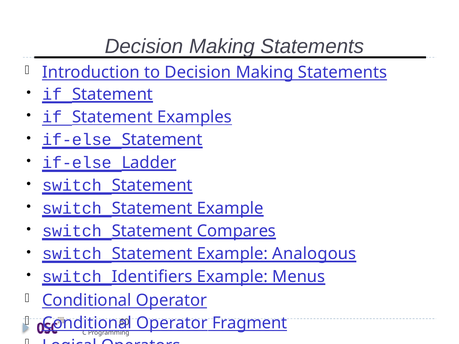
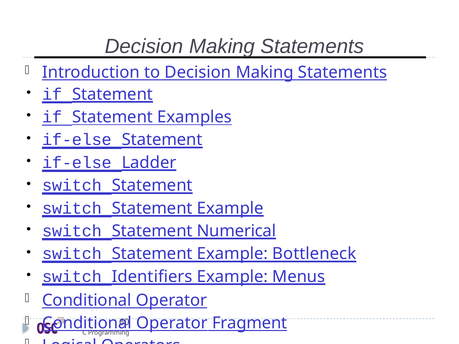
Compares: Compares -> Numerical
Analogous: Analogous -> Bottleneck
